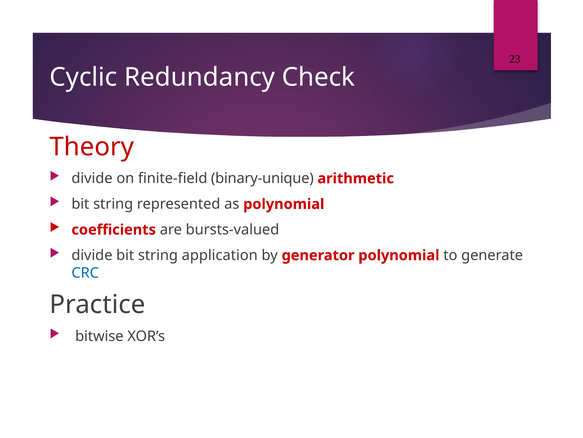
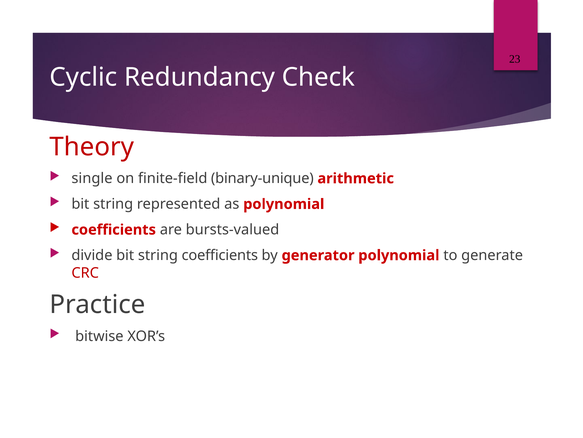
divide at (92, 178): divide -> single
string application: application -> coefficients
CRC colour: blue -> red
